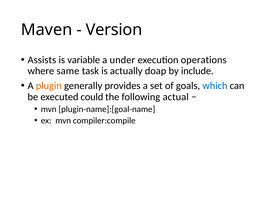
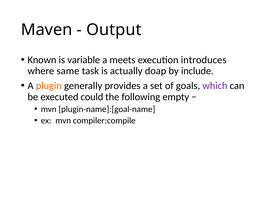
Version: Version -> Output
Assists: Assists -> Known
under: under -> meets
operations: operations -> introduces
which colour: blue -> purple
actual: actual -> empty
